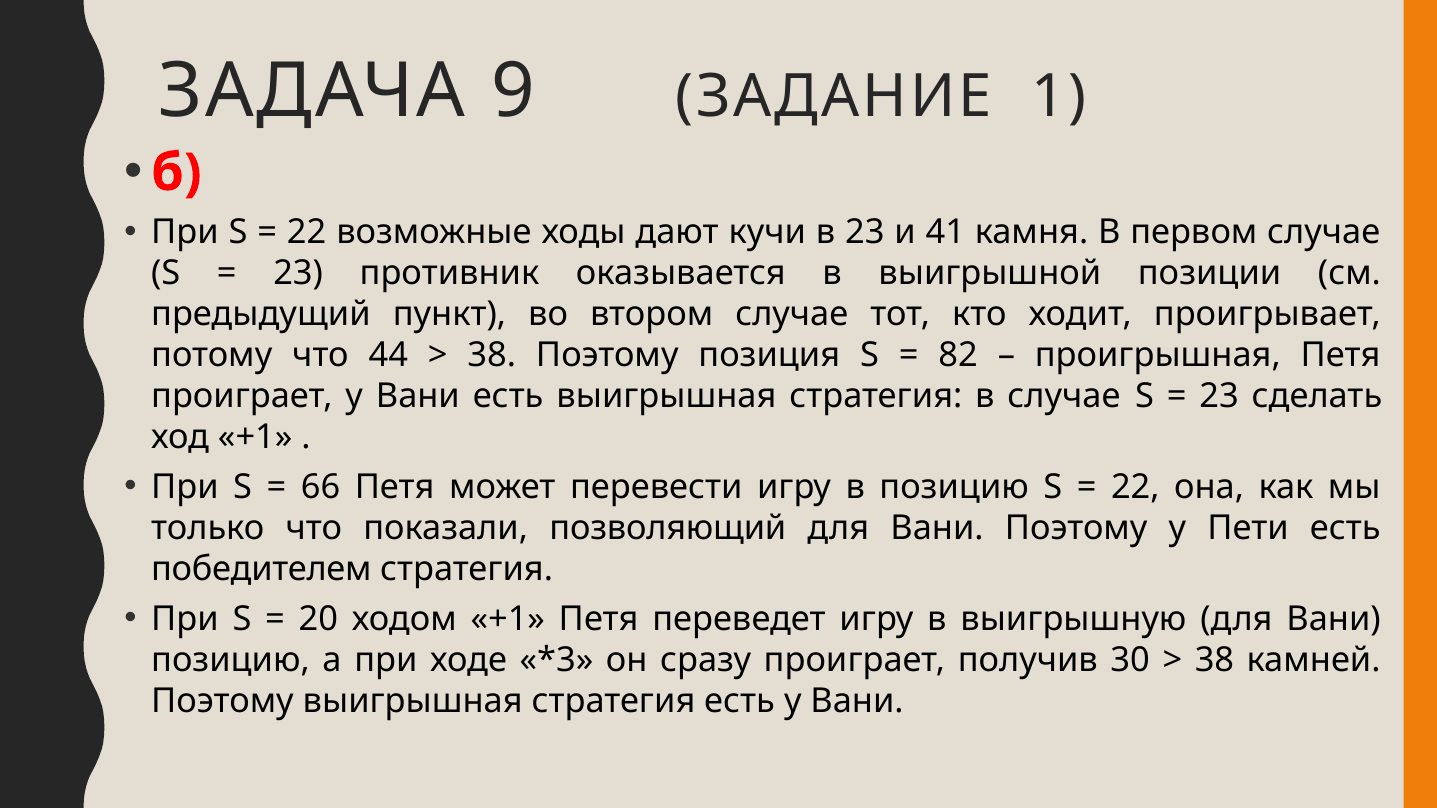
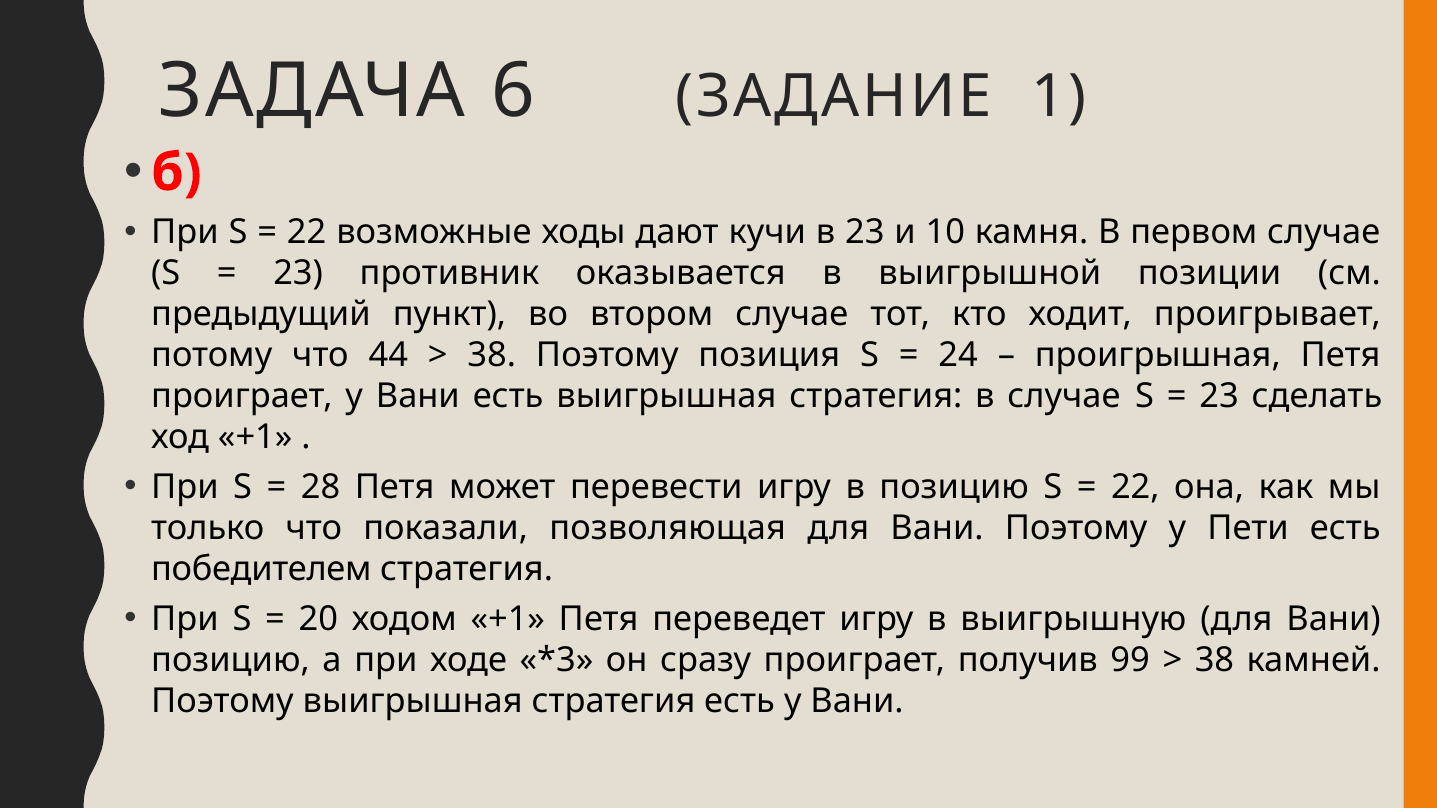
9: 9 -> 6
41: 41 -> 10
82: 82 -> 24
66: 66 -> 28
позволяющий: позволяющий -> позволяющая
30: 30 -> 99
